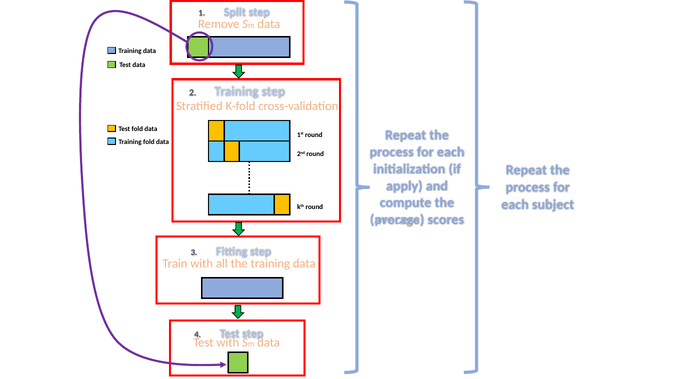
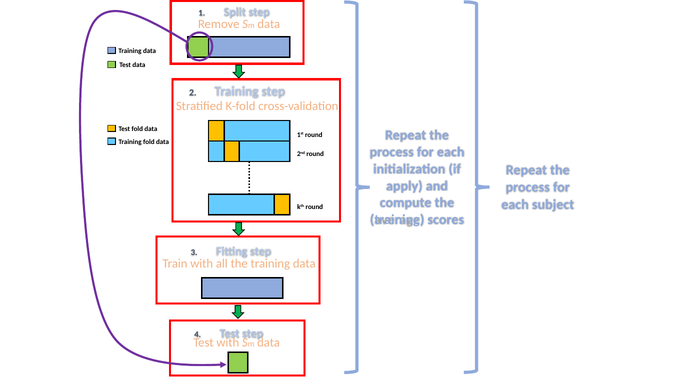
process at (397, 220): process -> training
